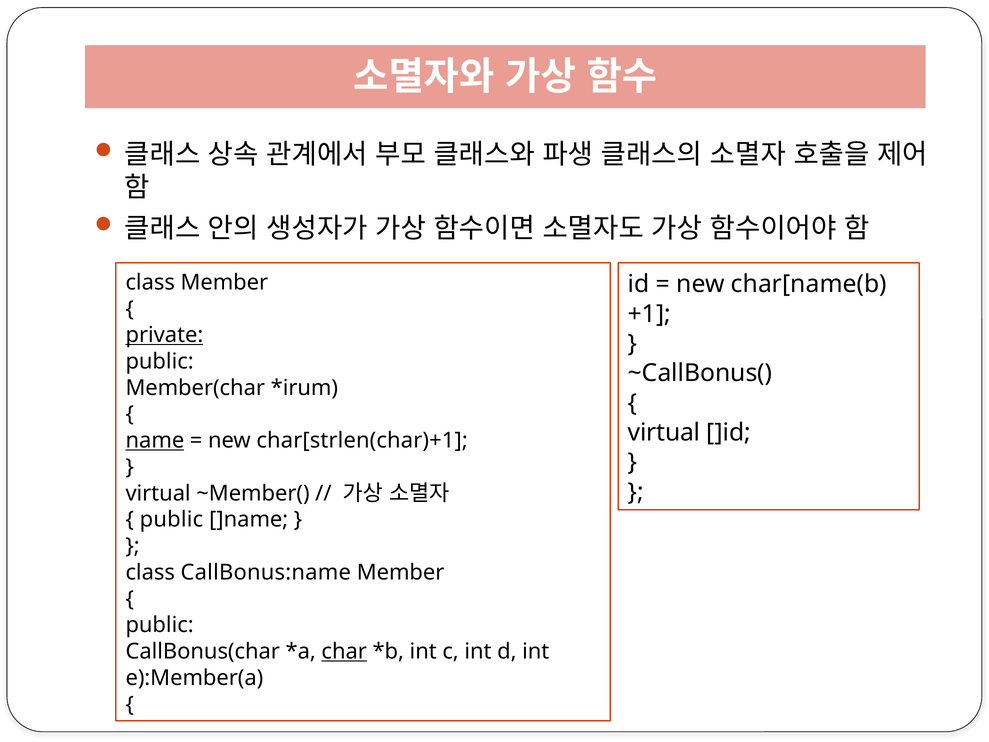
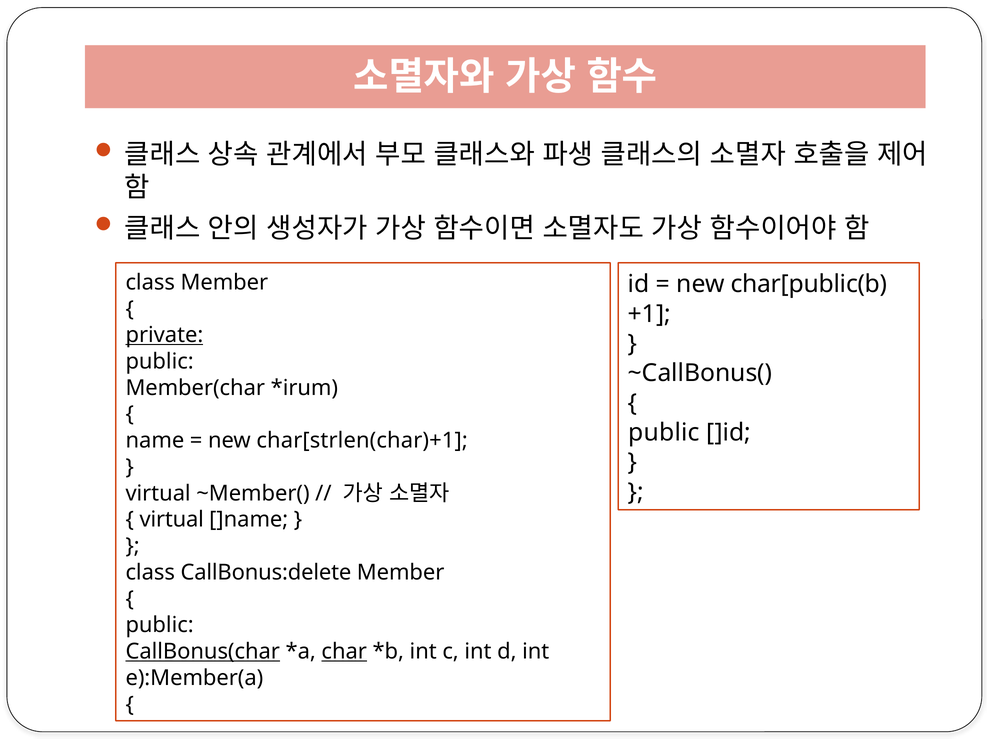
char[name(b: char[name(b -> char[public(b
virtual at (664, 432): virtual -> public
name underline: present -> none
public at (171, 520): public -> virtual
CallBonus:name: CallBonus:name -> CallBonus:delete
CallBonus(char underline: none -> present
